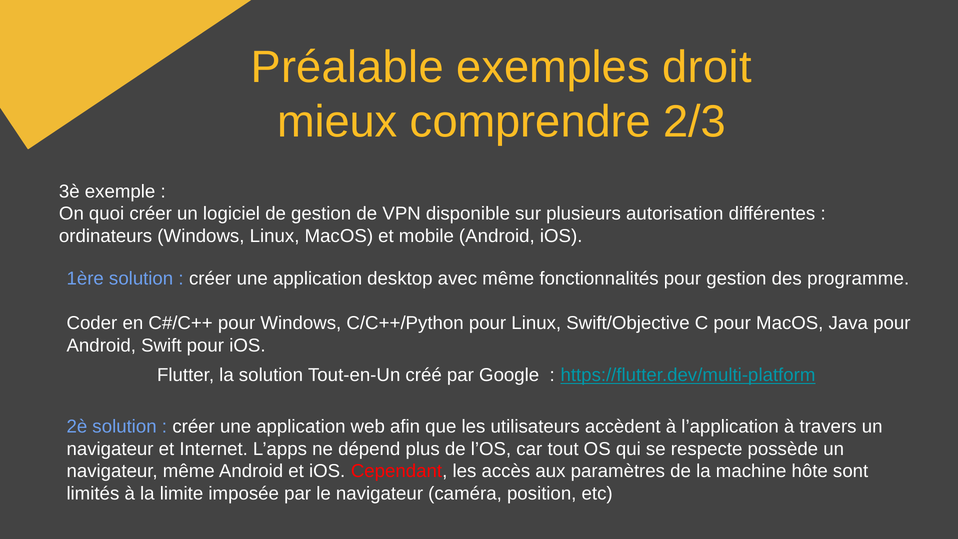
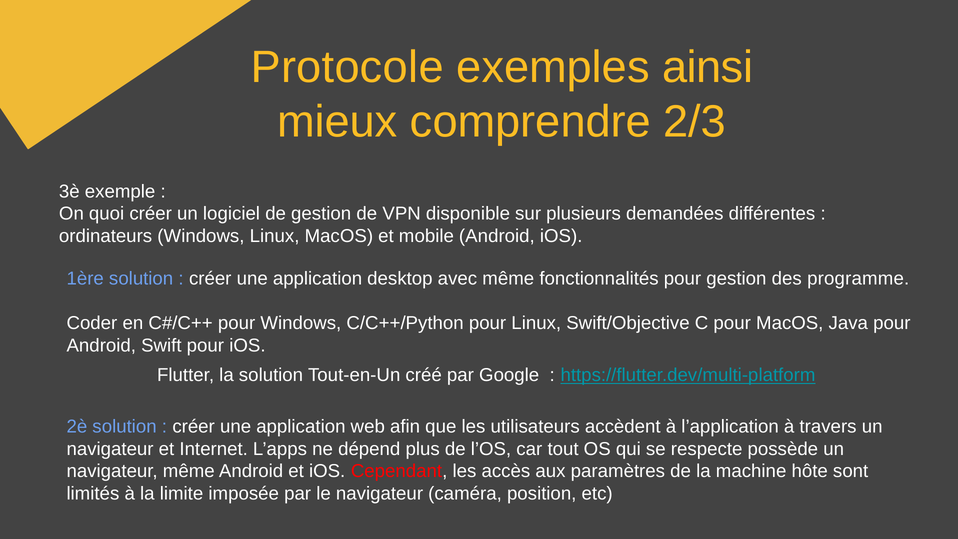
Préalable: Préalable -> Protocole
droit: droit -> ainsi
autorisation: autorisation -> demandées
